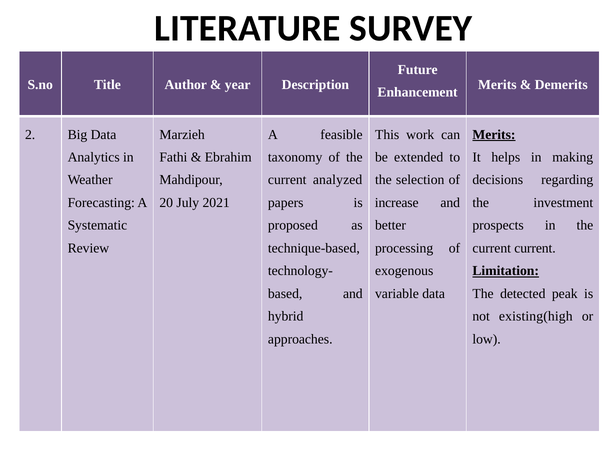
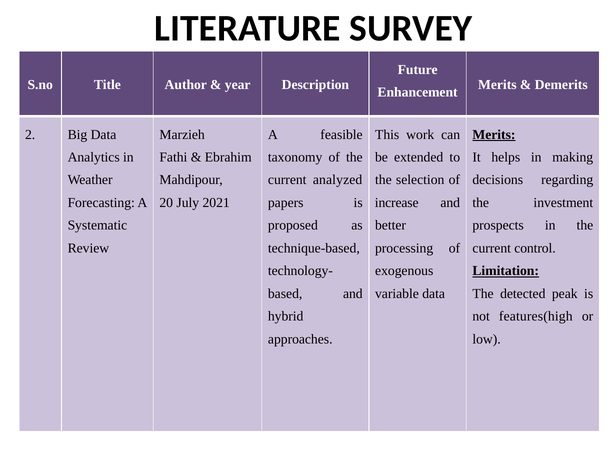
current current: current -> control
existing(high: existing(high -> features(high
